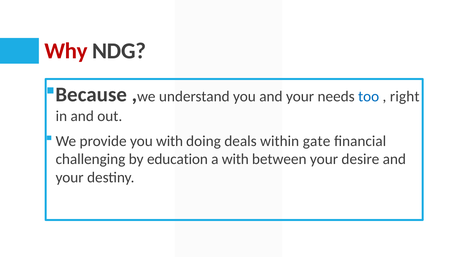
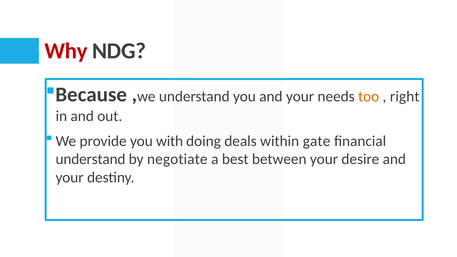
too colour: blue -> orange
challenging at (90, 159): challenging -> understand
education: education -> negotiate
a with: with -> best
